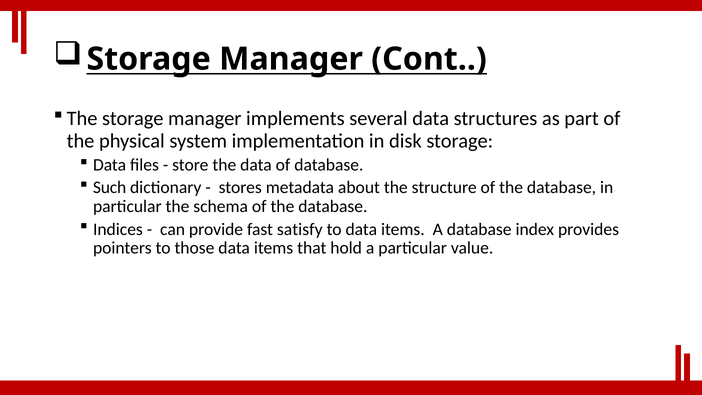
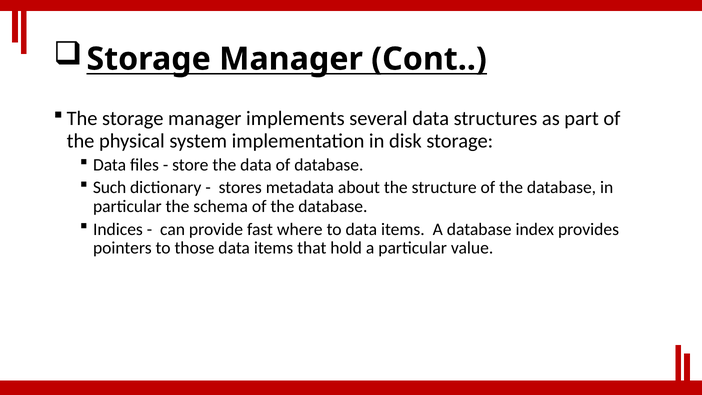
satisfy: satisfy -> where
